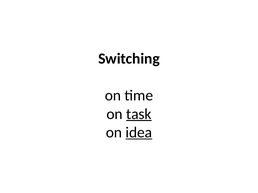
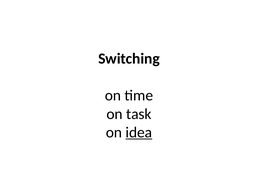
task underline: present -> none
